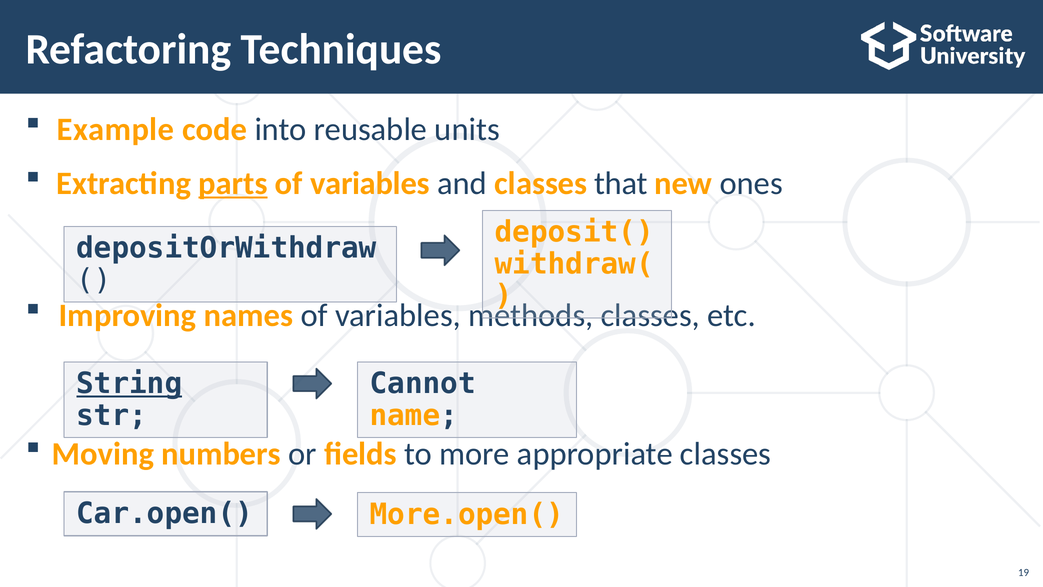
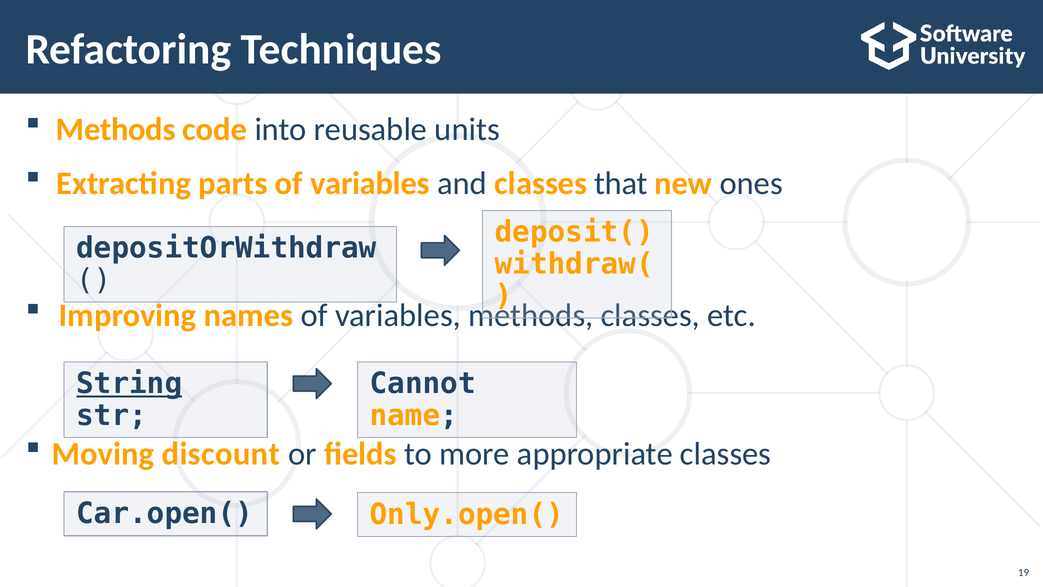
Example at (115, 129): Example -> Methods
parts underline: present -> none
numbers: numbers -> discount
More.open(: More.open( -> Only.open(
